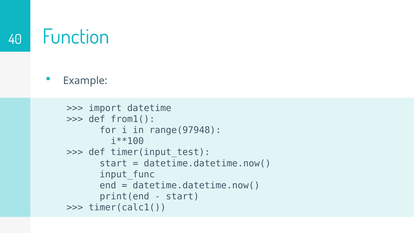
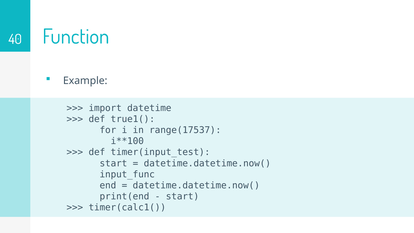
from1(: from1( -> true1(
range(97948: range(97948 -> range(17537
